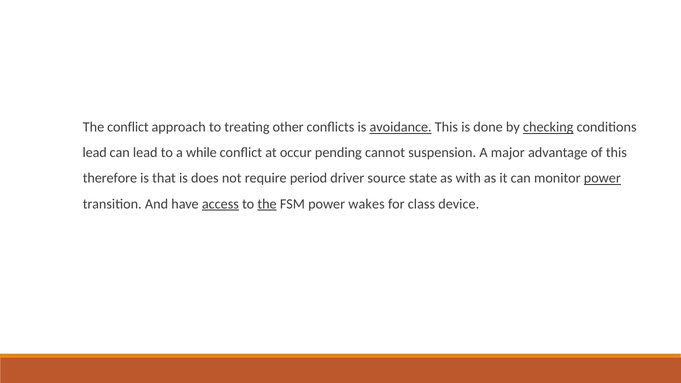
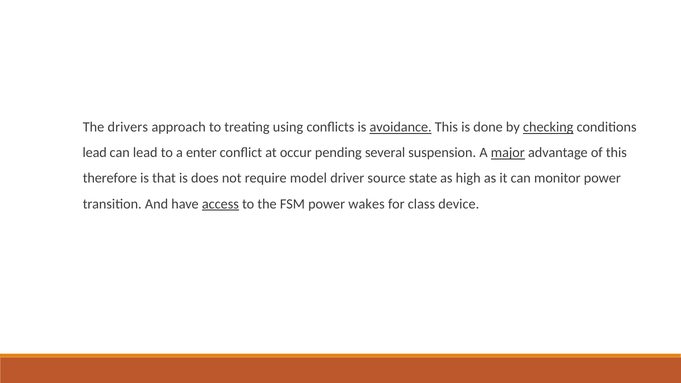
The conflict: conflict -> drivers
other: other -> using
while: while -> enter
cannot: cannot -> several
major underline: none -> present
period: period -> model
with: with -> high
power at (602, 178) underline: present -> none
the at (267, 204) underline: present -> none
